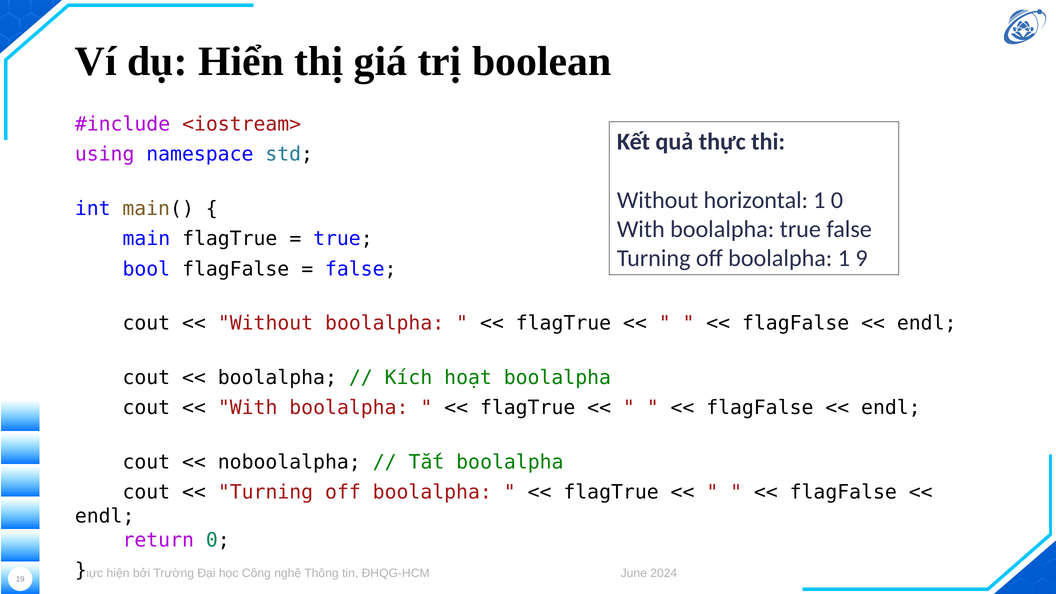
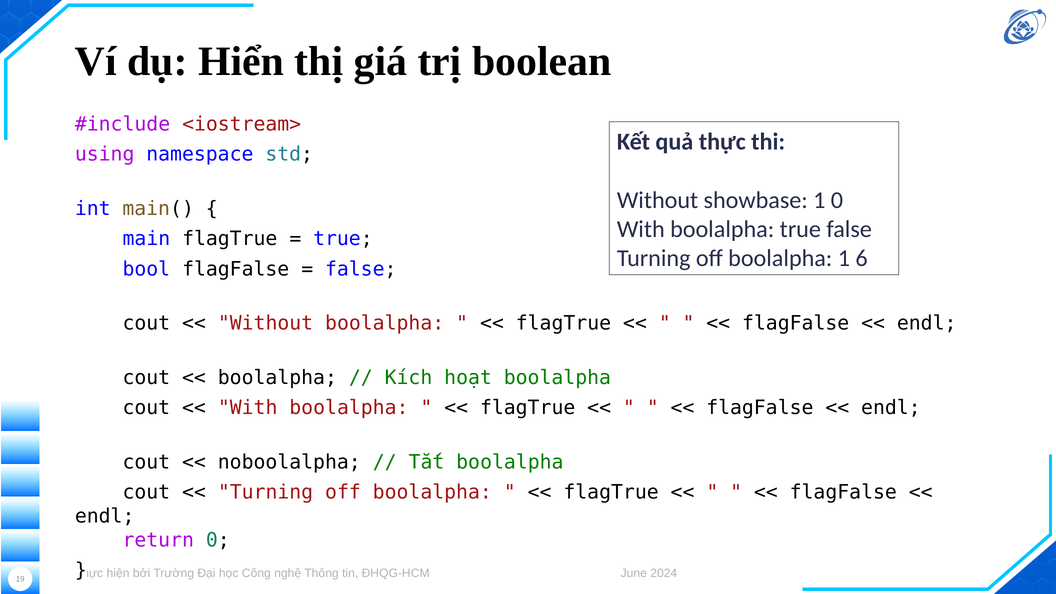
horizontal: horizontal -> showbase
9: 9 -> 6
